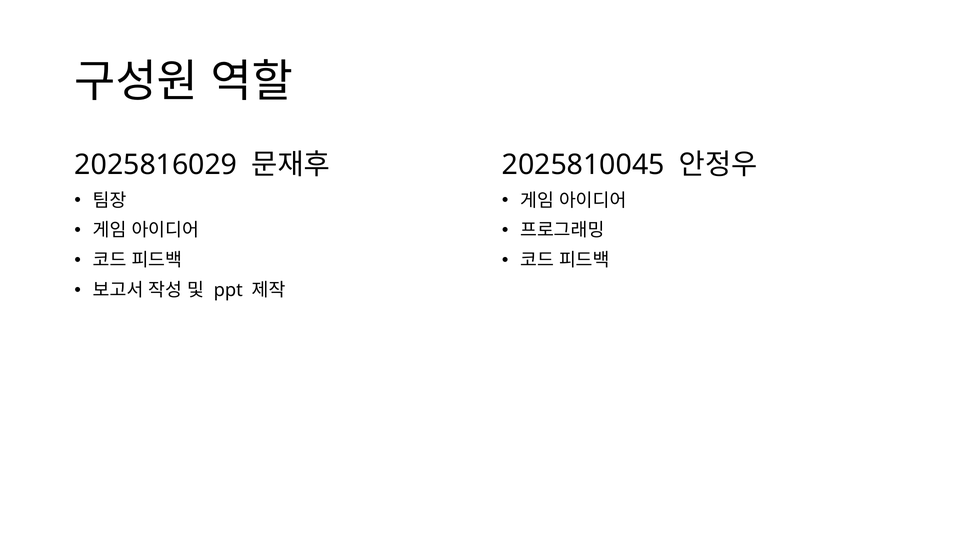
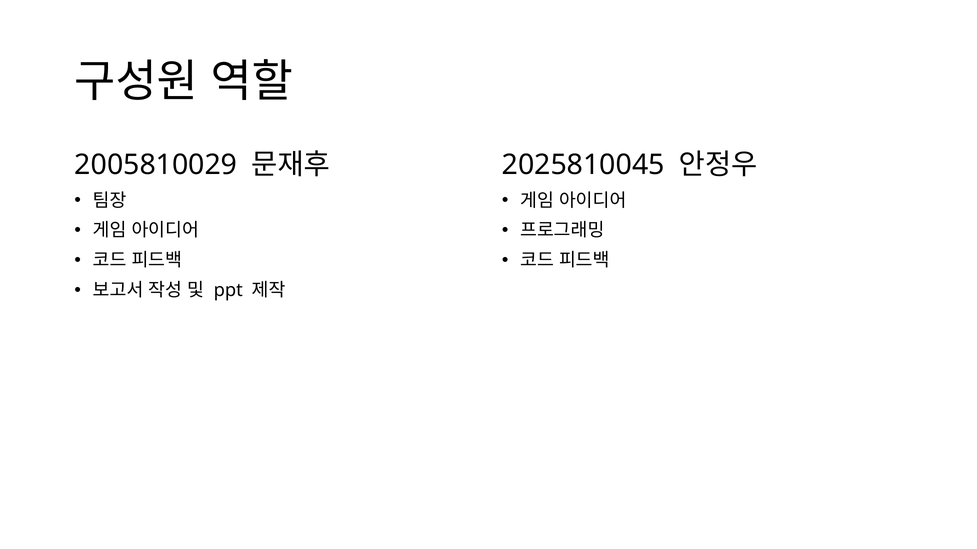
2025816029: 2025816029 -> 2005810029
